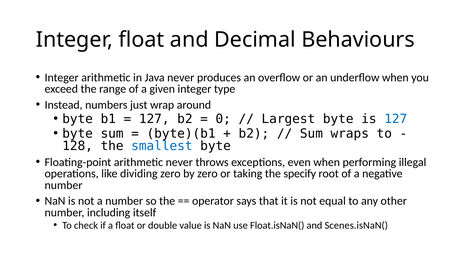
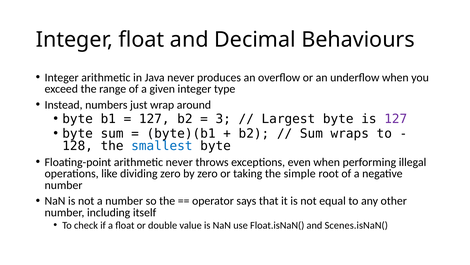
0: 0 -> 3
127 at (396, 119) colour: blue -> purple
specify: specify -> simple
